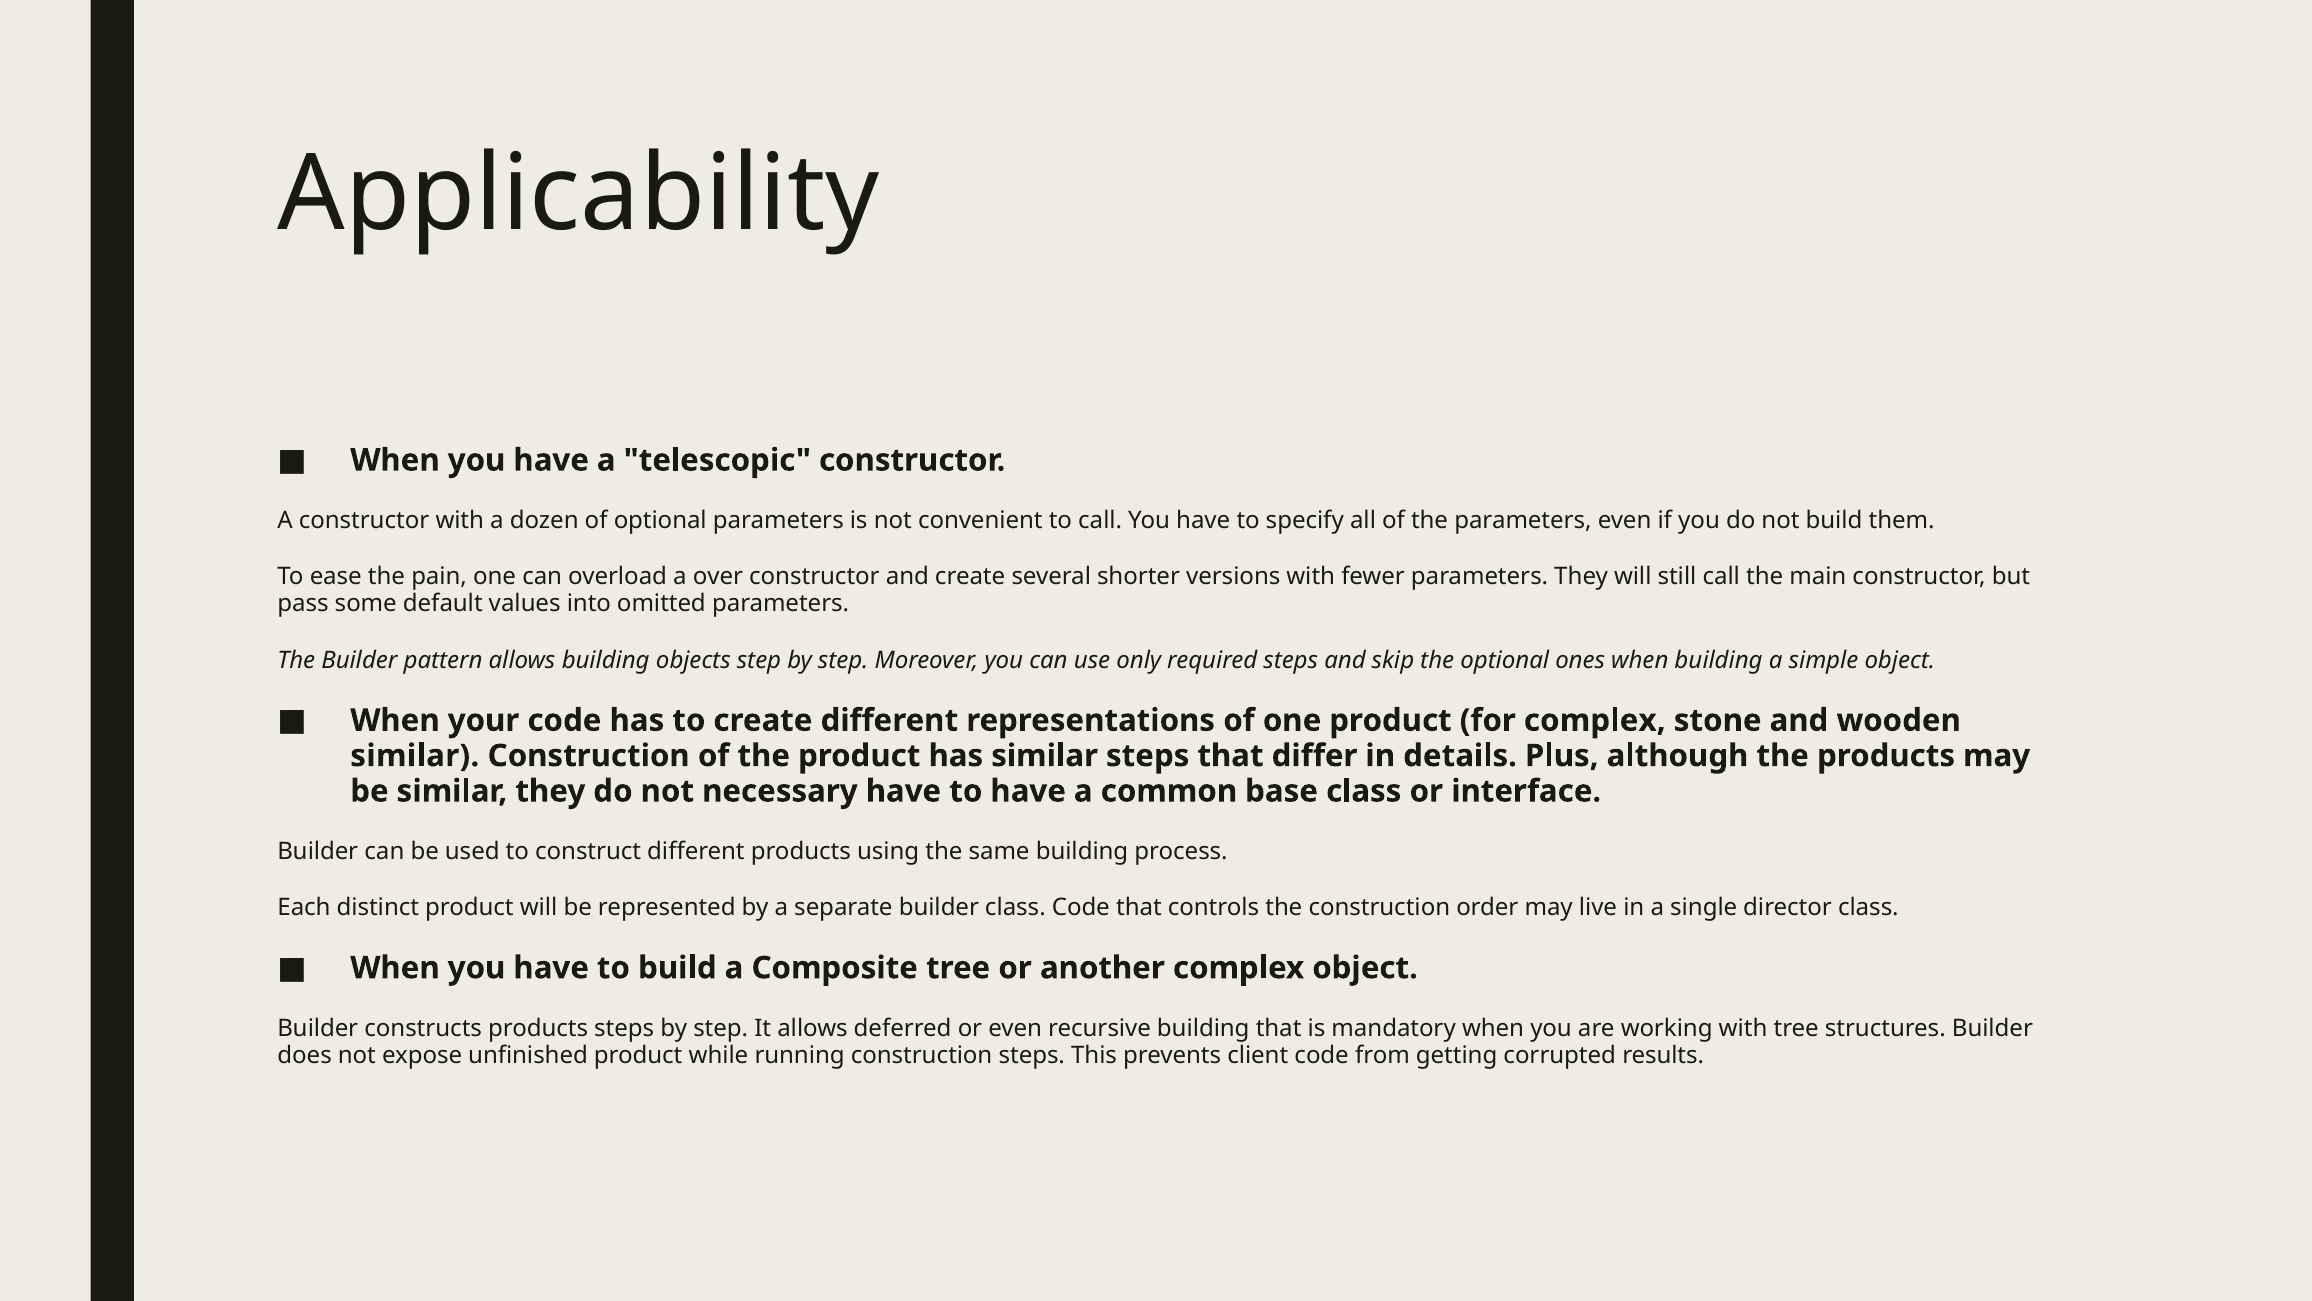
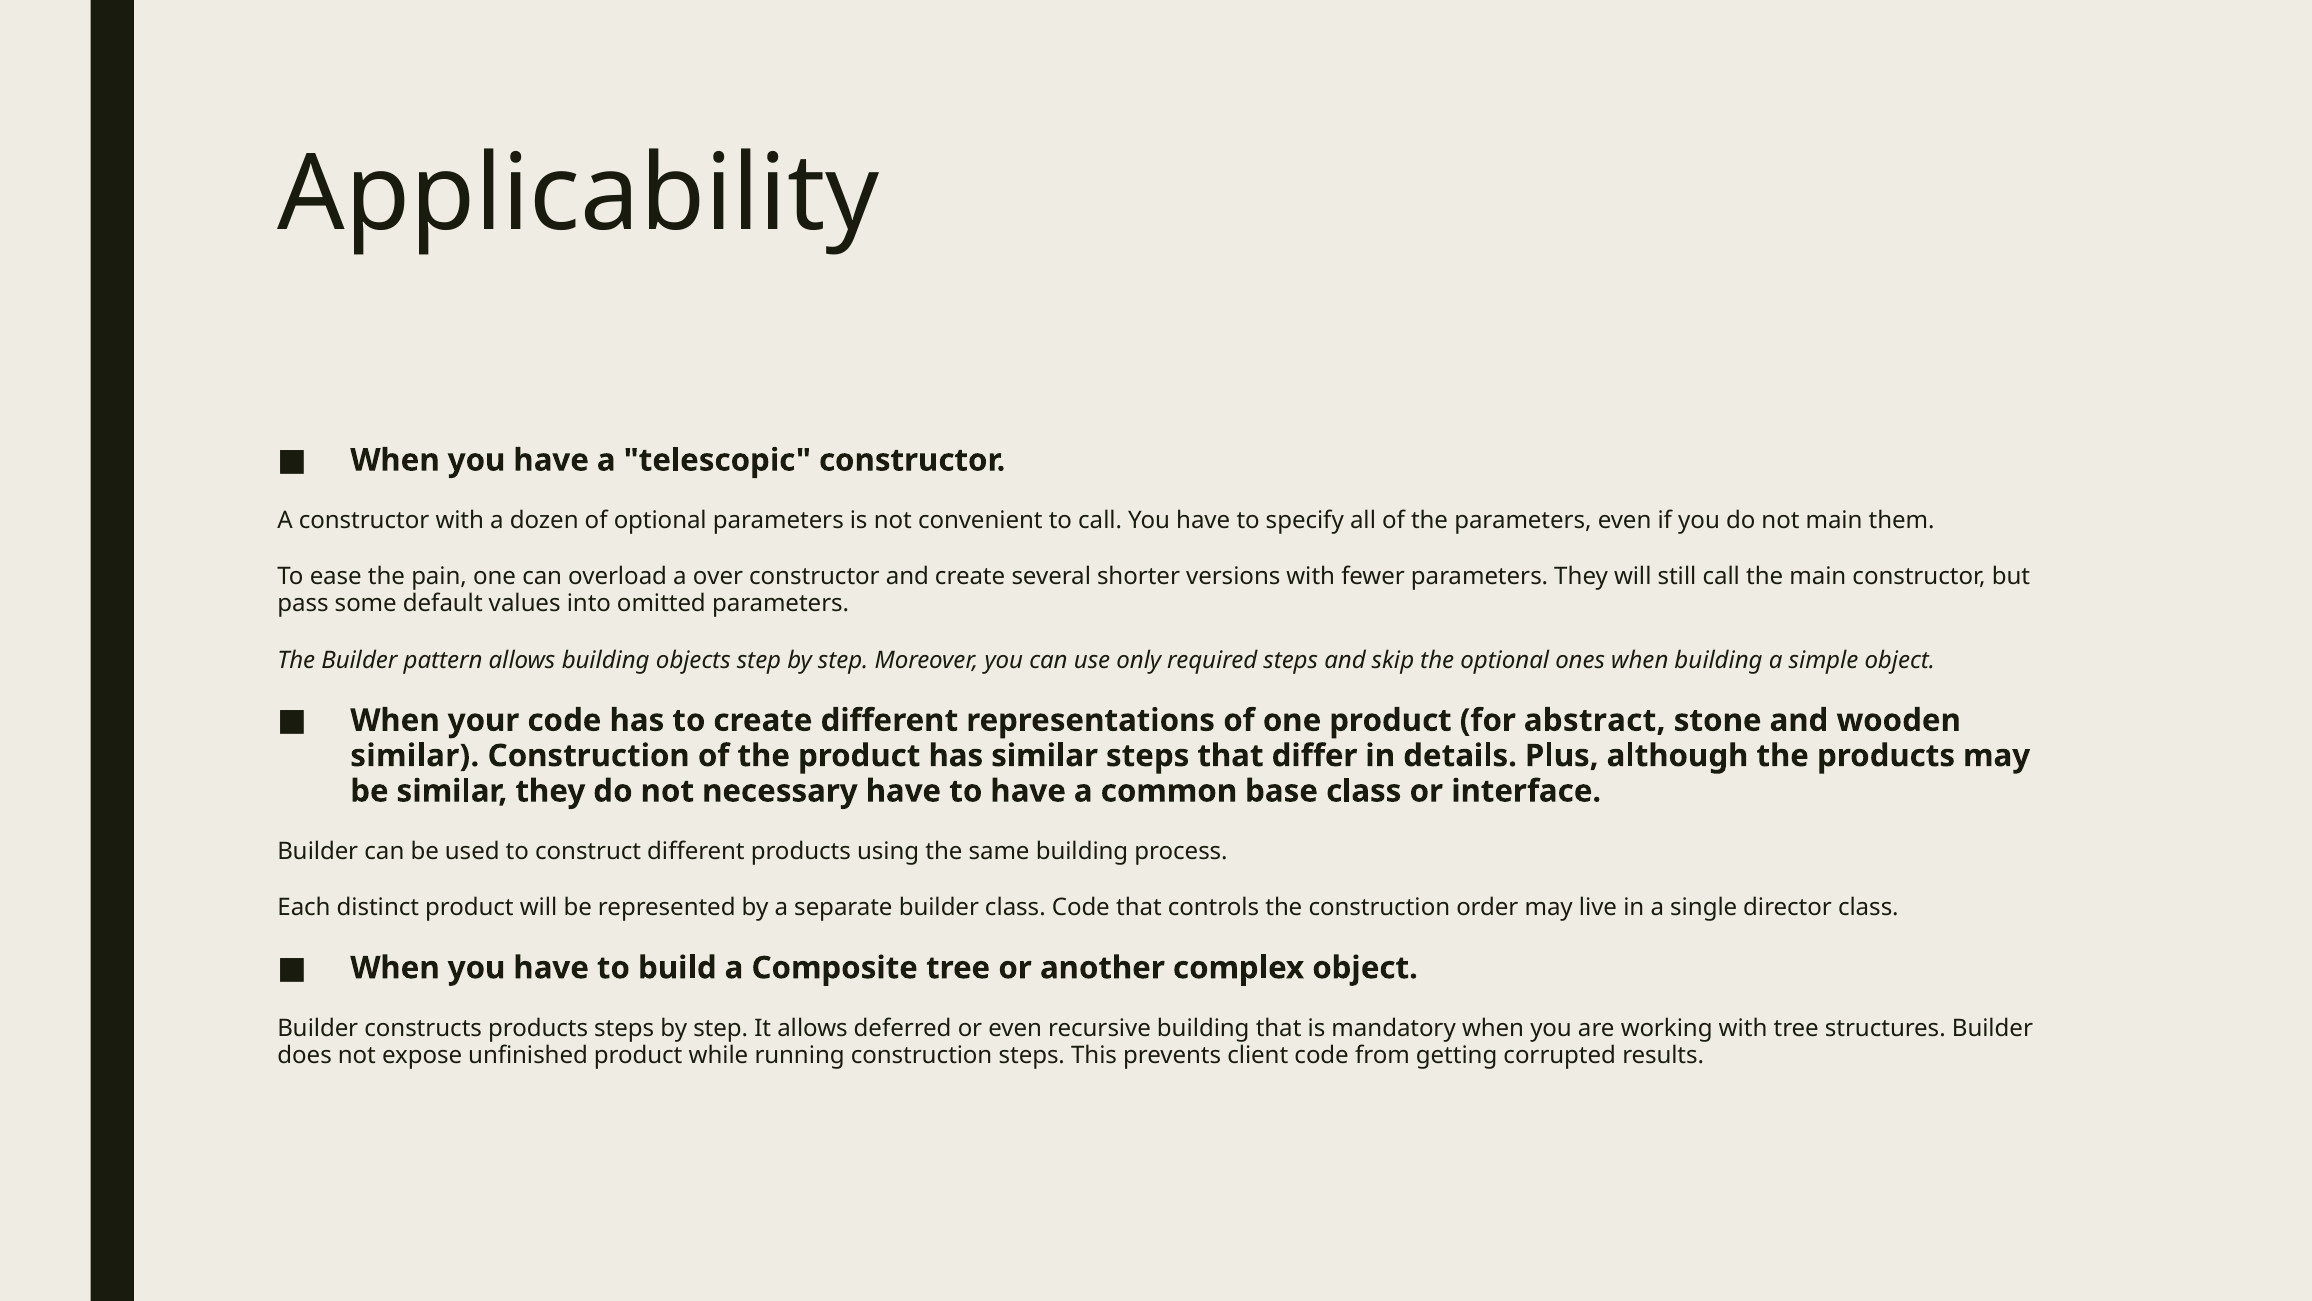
not build: build -> main
for complex: complex -> abstract
